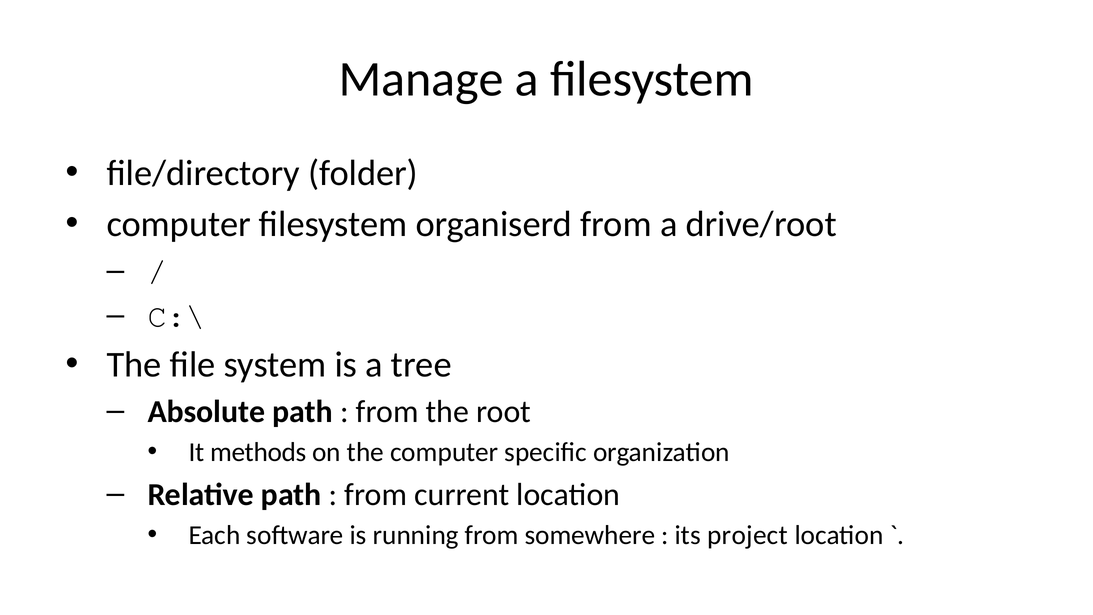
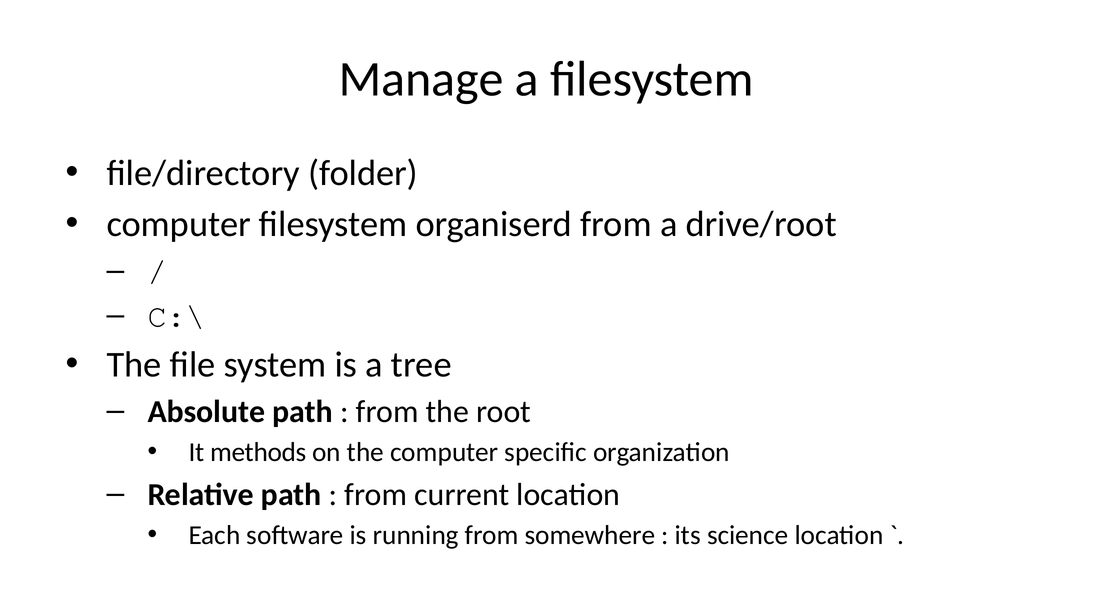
project: project -> science
